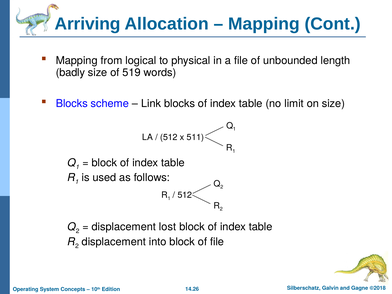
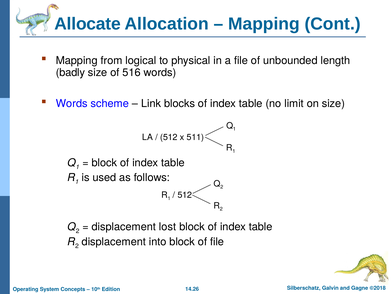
Arriving: Arriving -> Allocate
519: 519 -> 516
Blocks at (72, 104): Blocks -> Words
